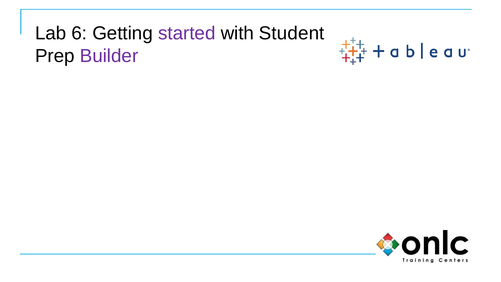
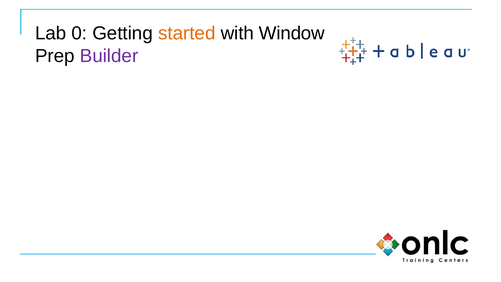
6: 6 -> 0
started colour: purple -> orange
Student: Student -> Window
